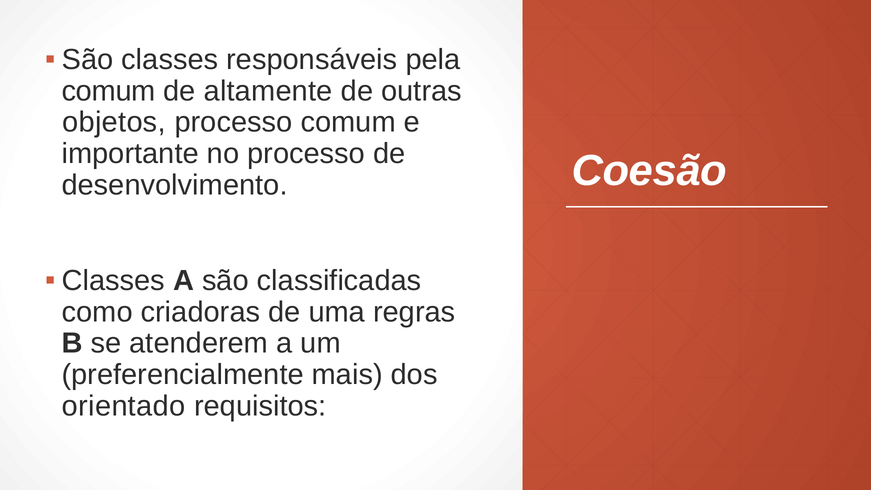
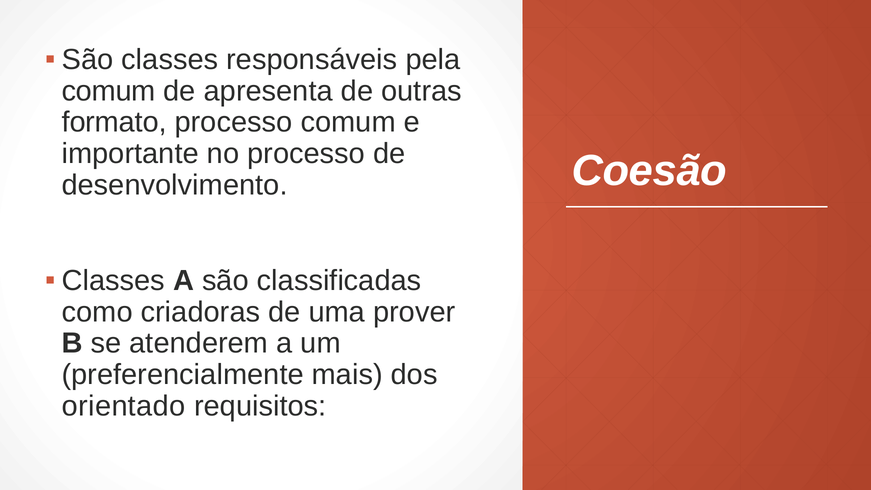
altamente: altamente -> apresenta
objetos: objetos -> formato
regras: regras -> prover
